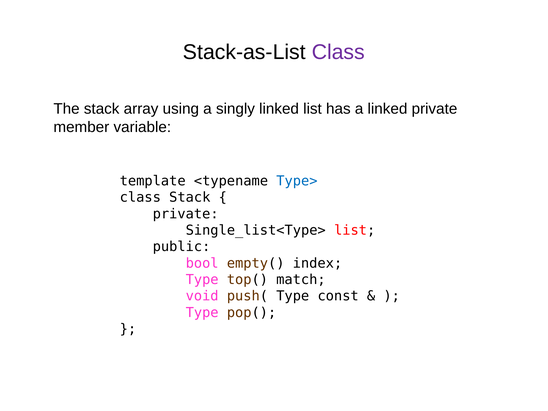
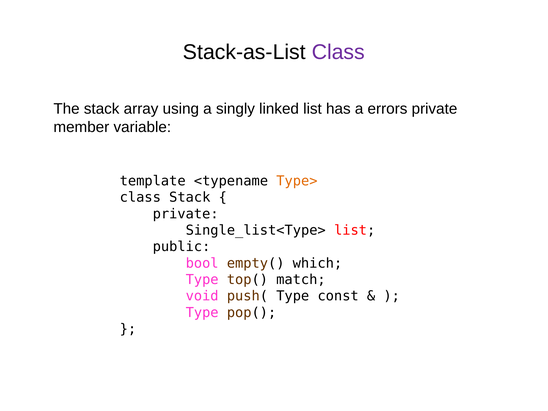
a linked: linked -> errors
Type> colour: blue -> orange
index: index -> which
